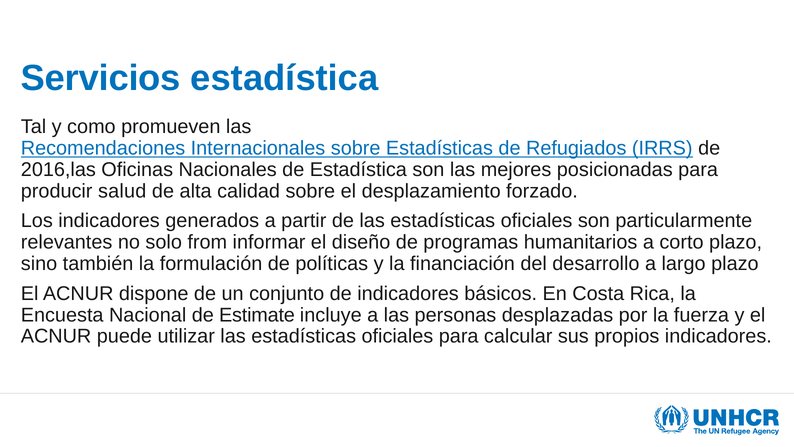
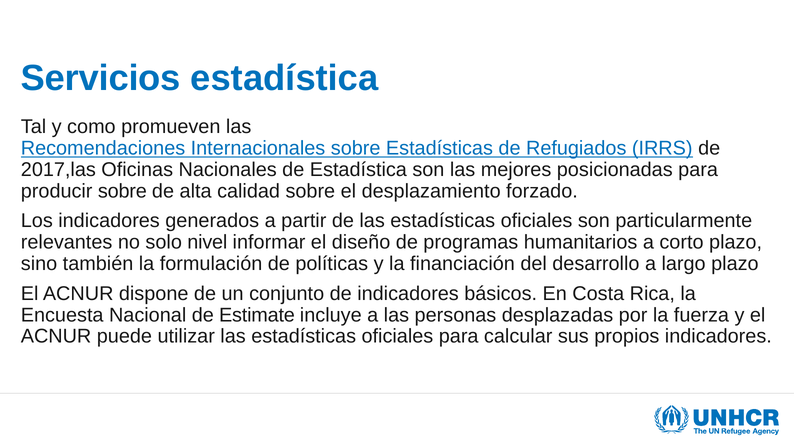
2016,las: 2016,las -> 2017,las
producir salud: salud -> sobre
from: from -> nivel
